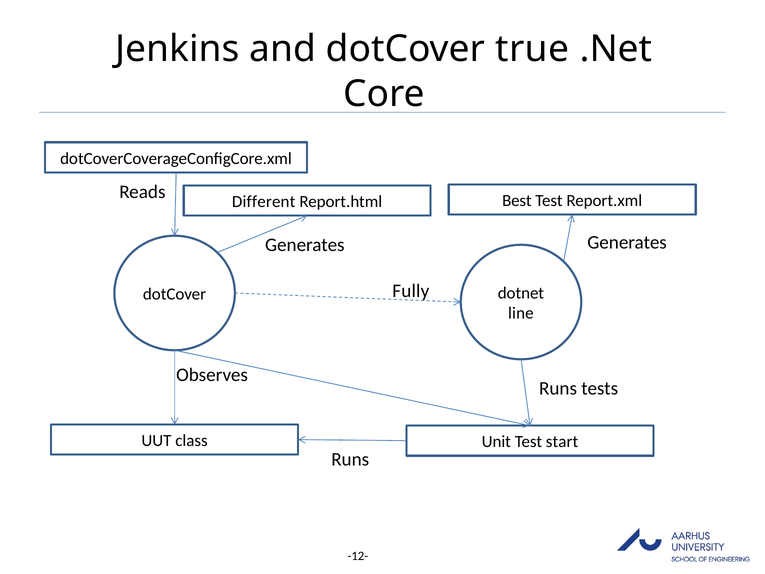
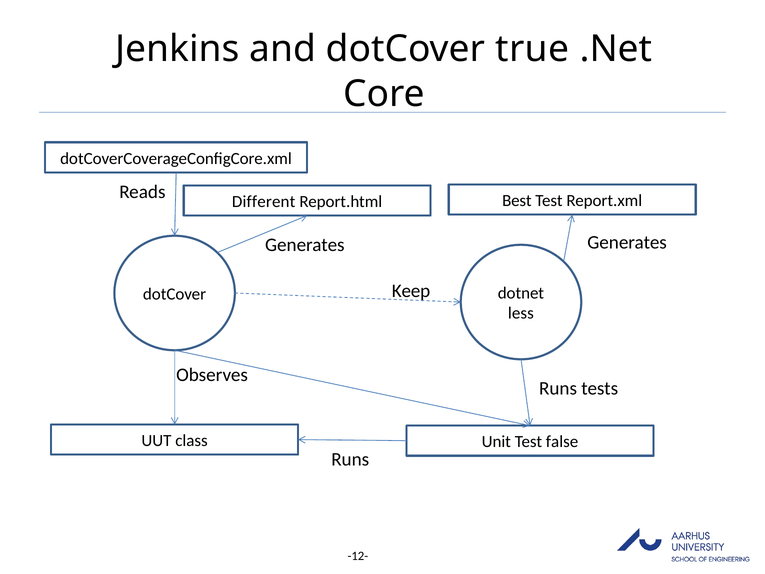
Fully: Fully -> Keep
line: line -> less
start: start -> false
